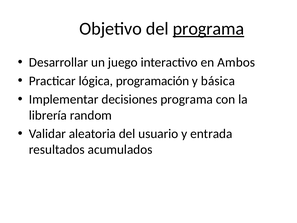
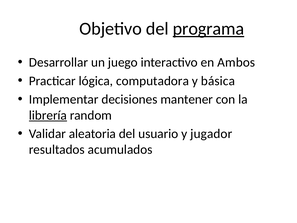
programación: programación -> computadora
decisiones programa: programa -> mantener
librería underline: none -> present
entrada: entrada -> jugador
